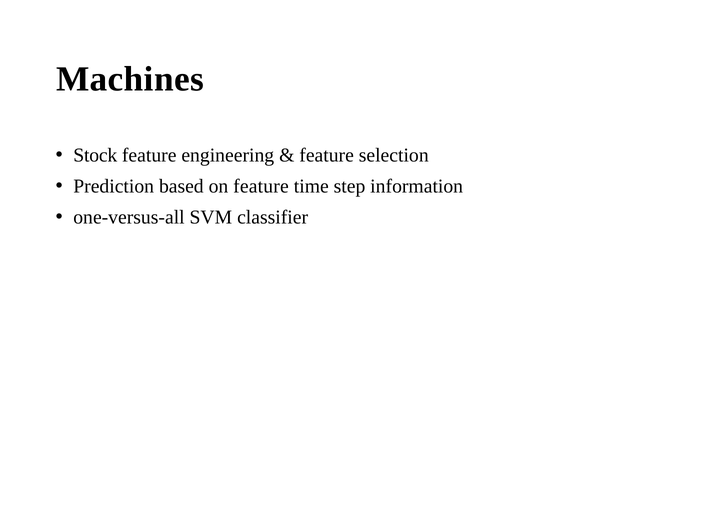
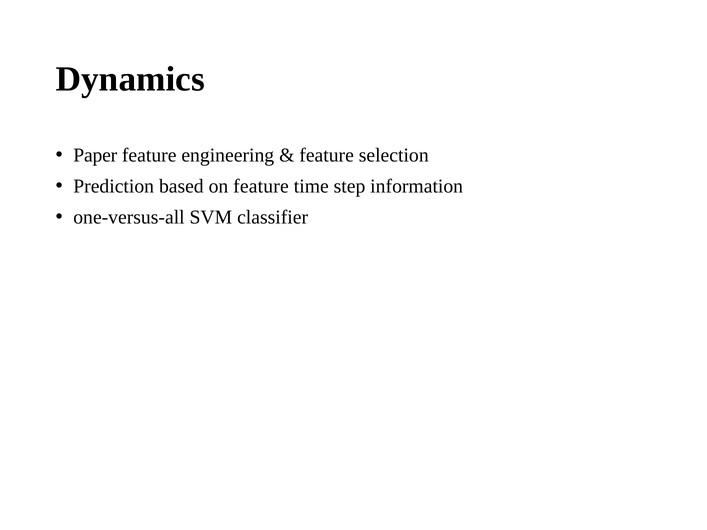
Machines: Machines -> Dynamics
Stock: Stock -> Paper
